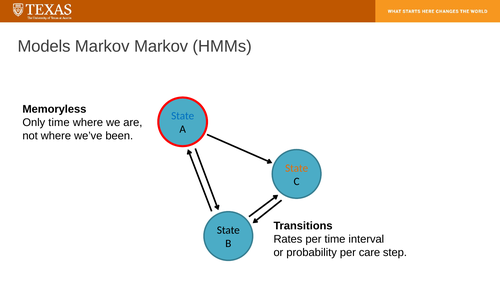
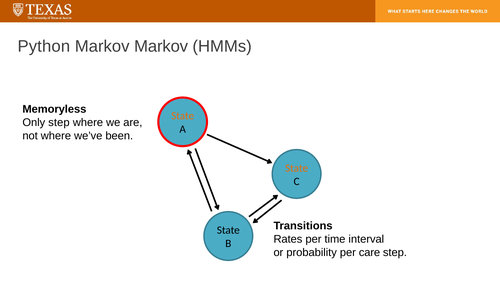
Models: Models -> Python
State at (183, 116) colour: blue -> orange
Only time: time -> step
